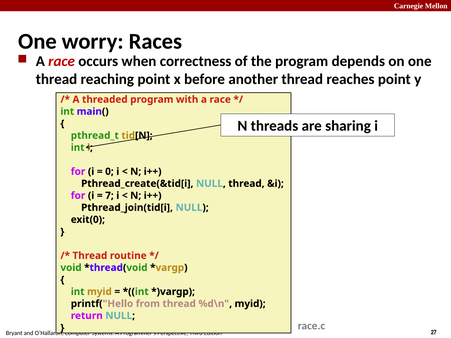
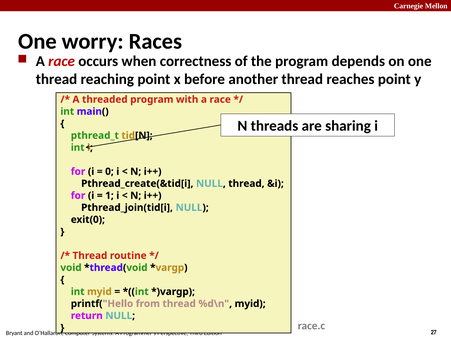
7: 7 -> 1
